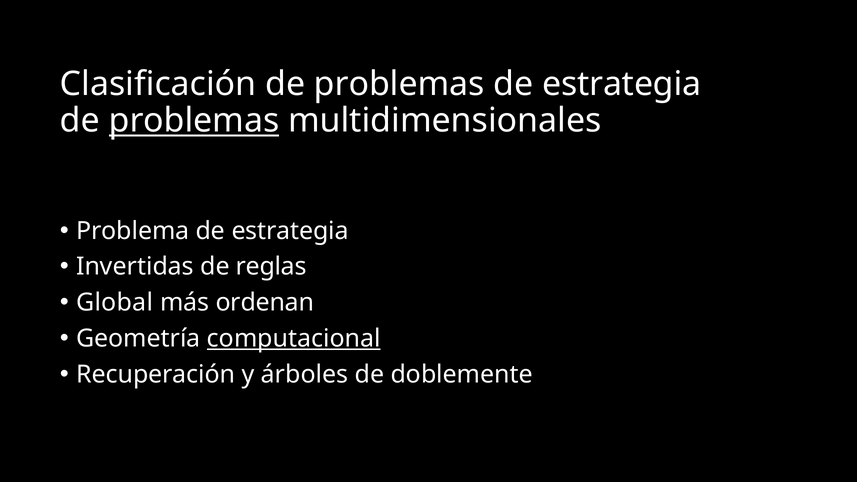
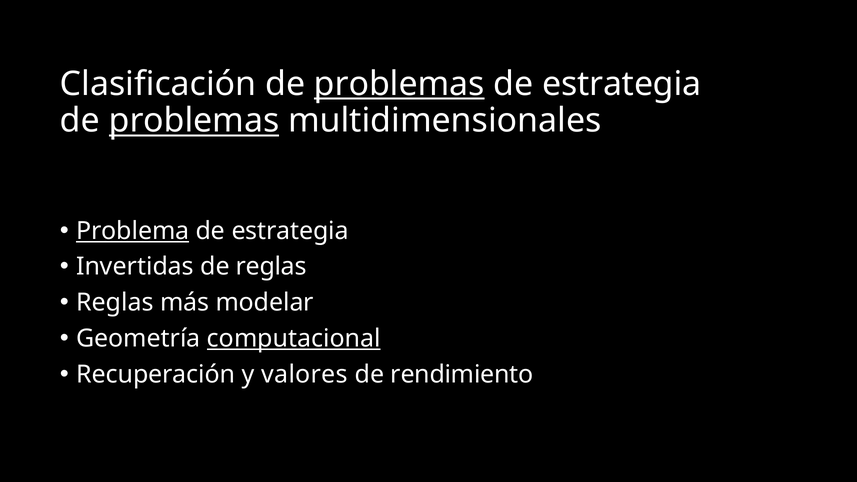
problemas at (399, 84) underline: none -> present
Problema underline: none -> present
Global at (115, 303): Global -> Reglas
ordenan: ordenan -> modelar
árboles: árboles -> valores
doblemente: doblemente -> rendimiento
